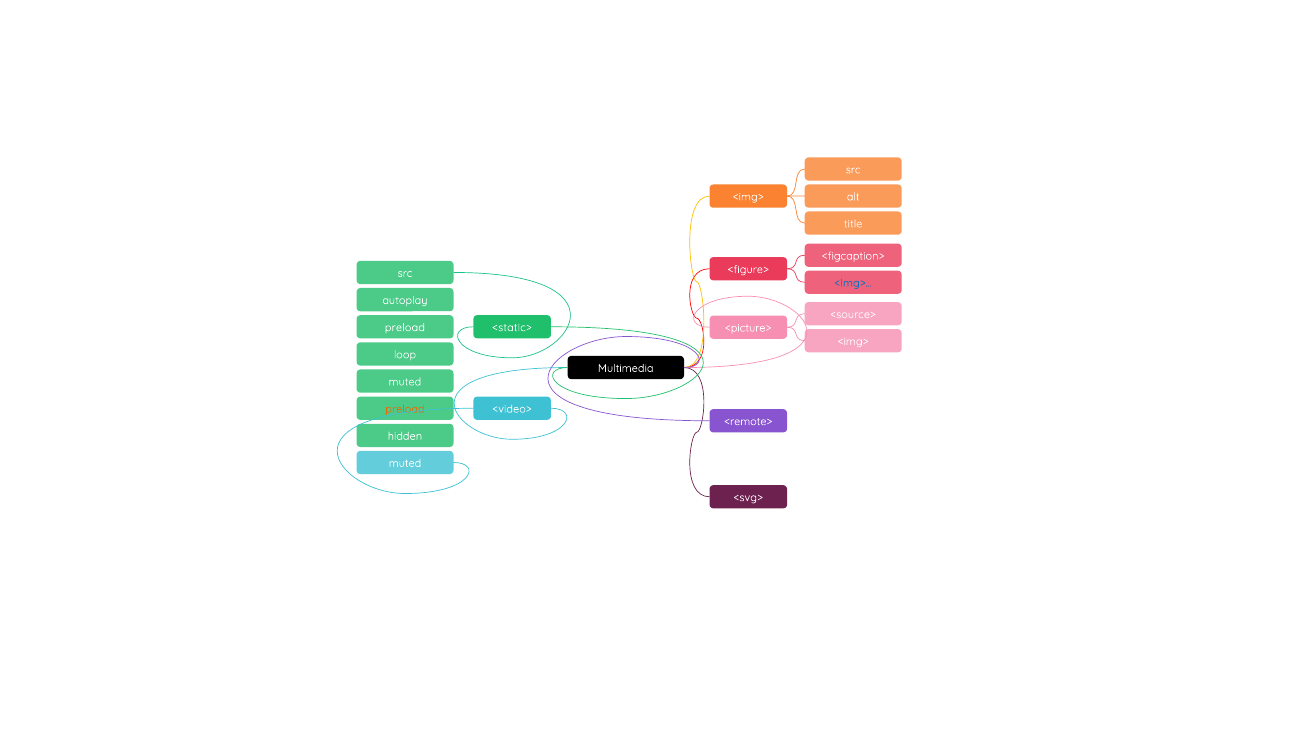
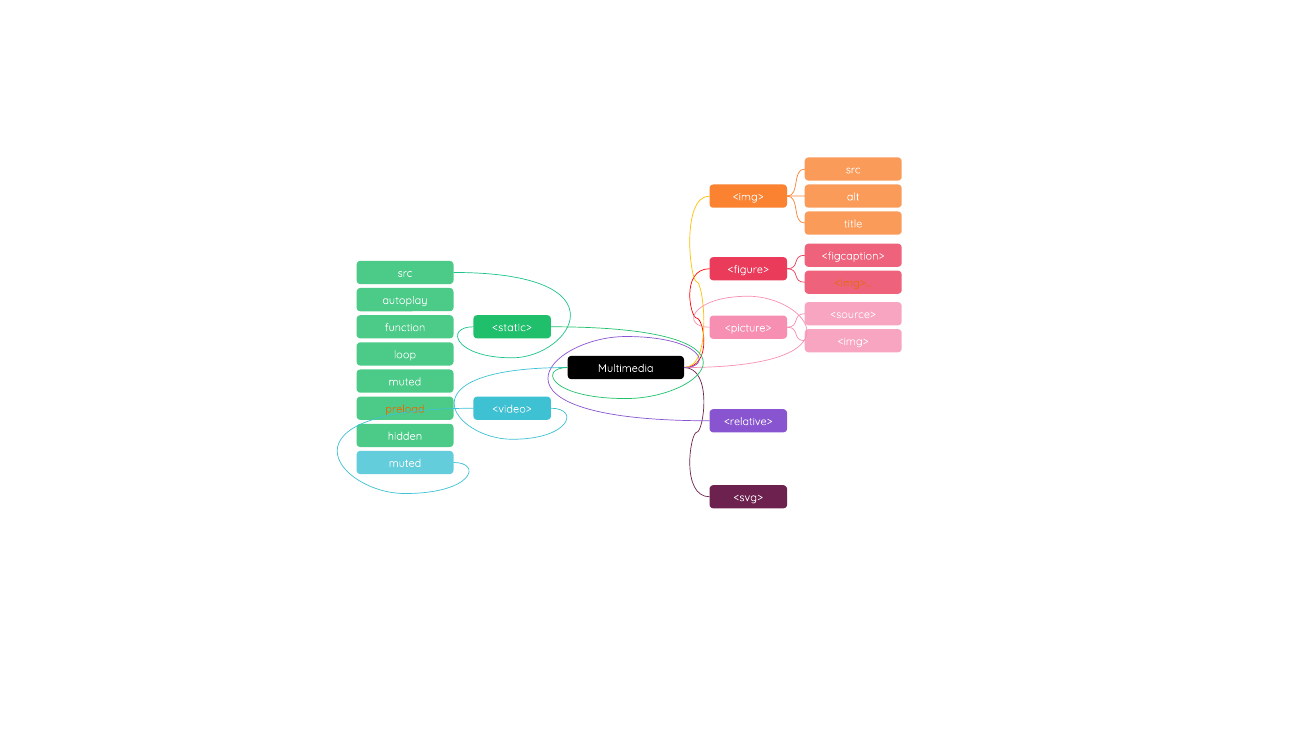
<Img>… colour: blue -> orange
preload at (405, 328): preload -> function
<remote>: <remote> -> <relative>
